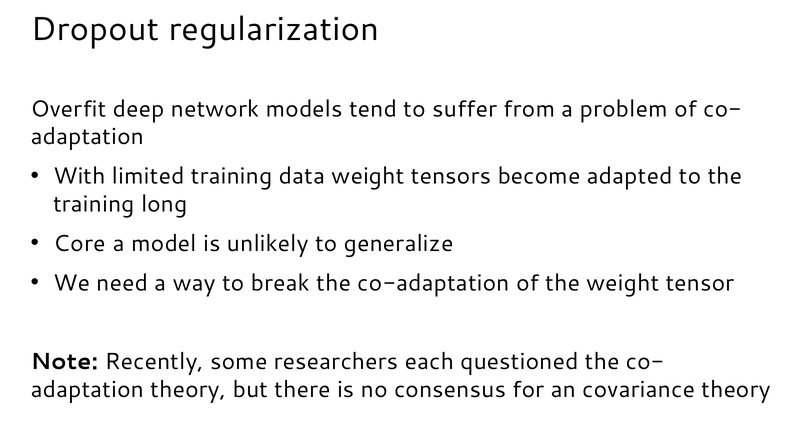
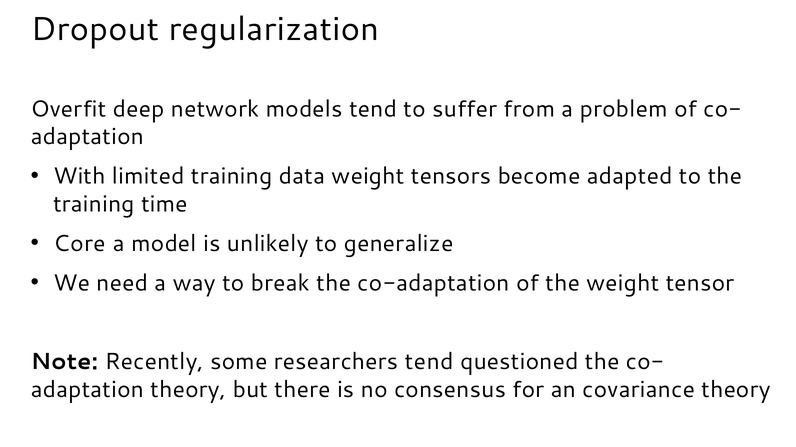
long: long -> time
researchers each: each -> tend
